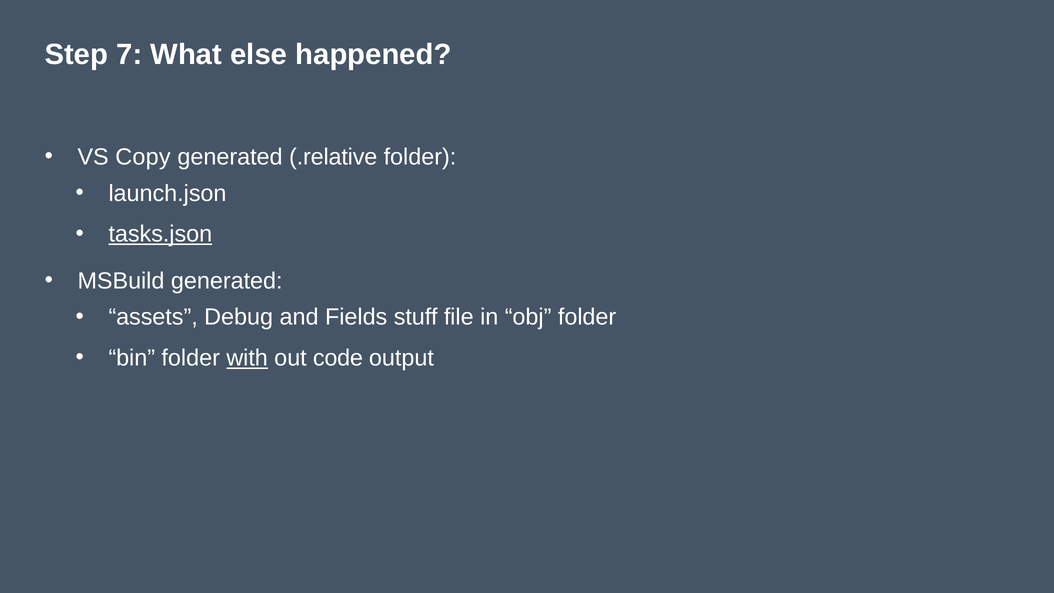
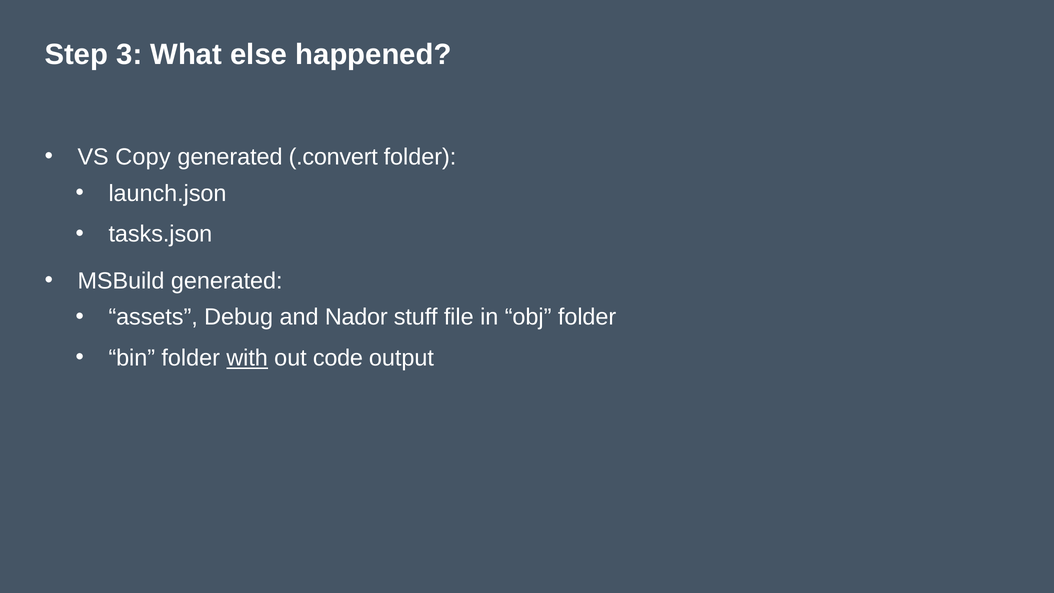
7: 7 -> 3
.relative: .relative -> .convert
tasks.json underline: present -> none
Fields: Fields -> Nador
